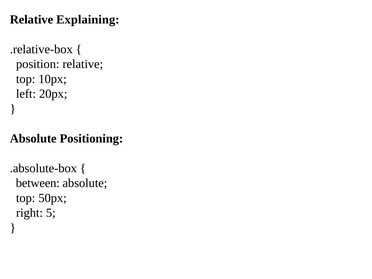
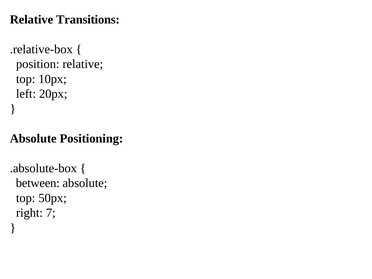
Explaining: Explaining -> Transitions
5: 5 -> 7
